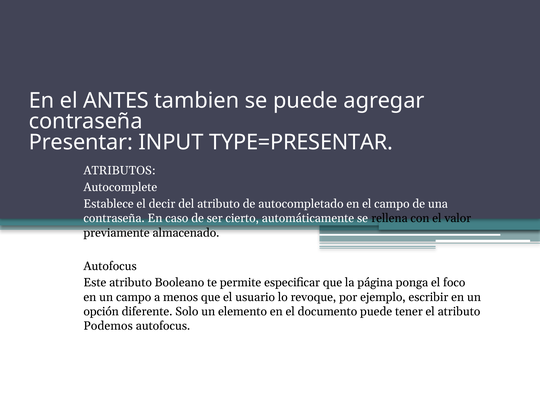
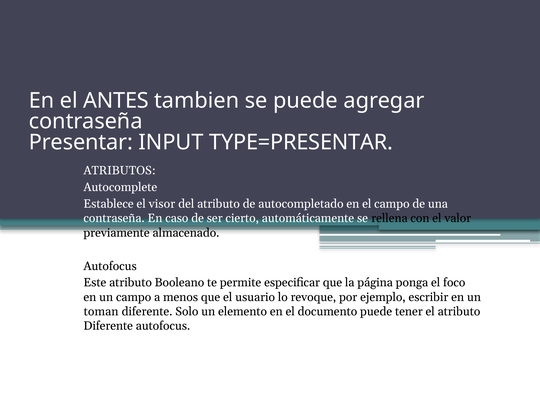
decir: decir -> visor
opción: opción -> toman
Podemos at (108, 326): Podemos -> Diferente
